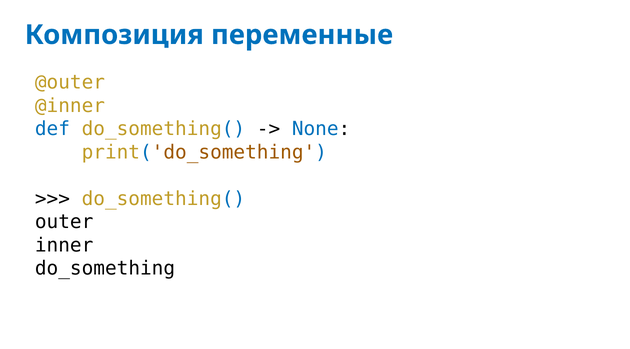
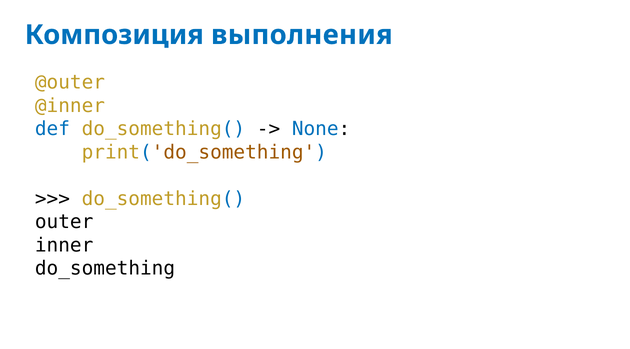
переменные: переменные -> выполнения
